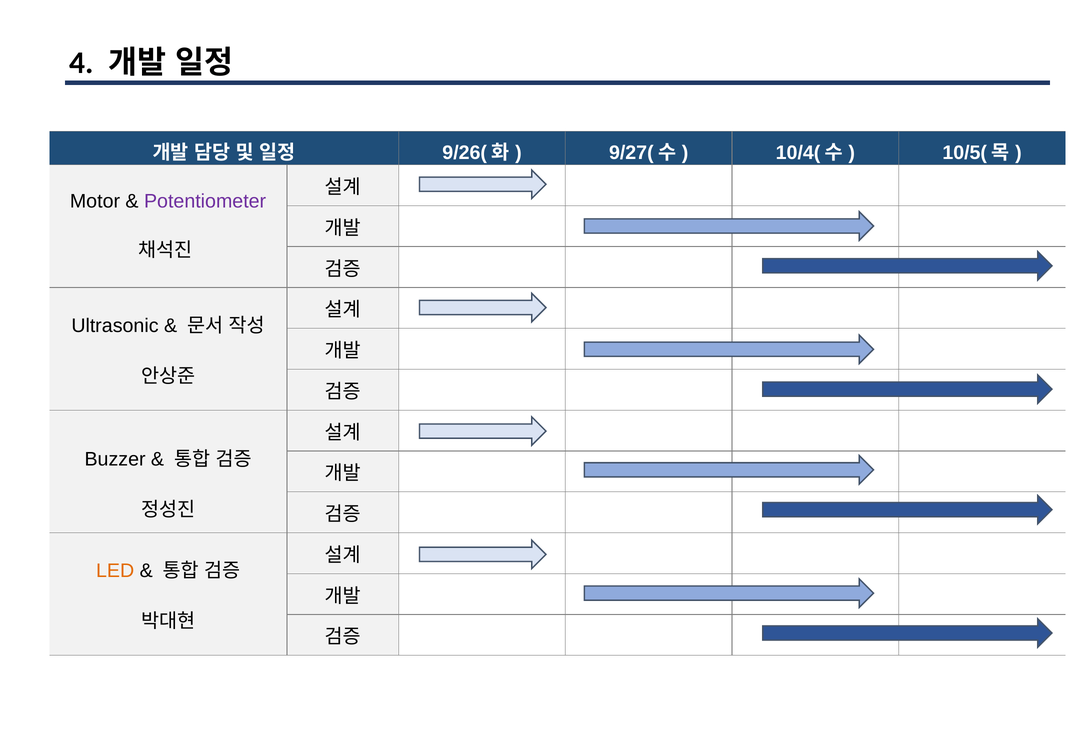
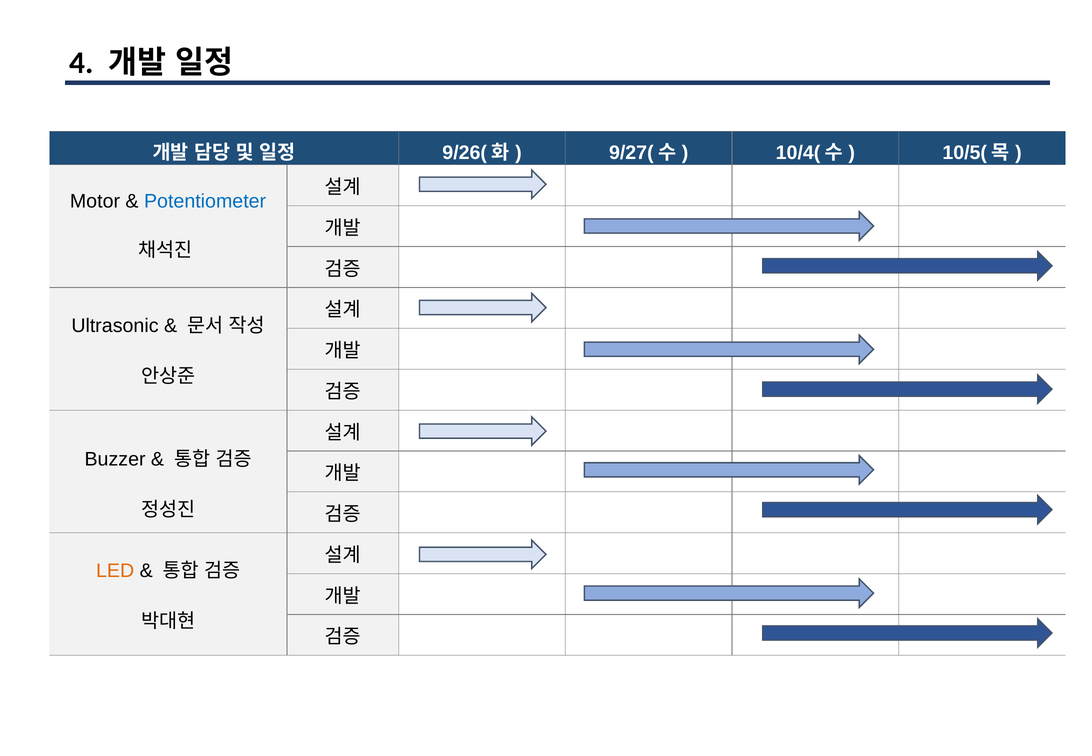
Potentiometer colour: purple -> blue
